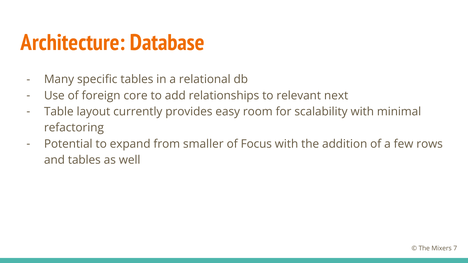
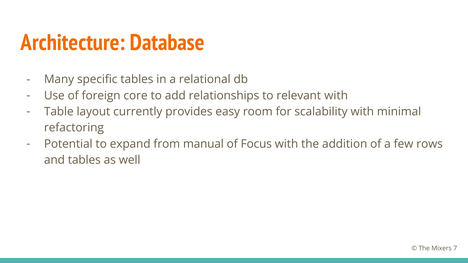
relevant next: next -> with
smaller: smaller -> manual
